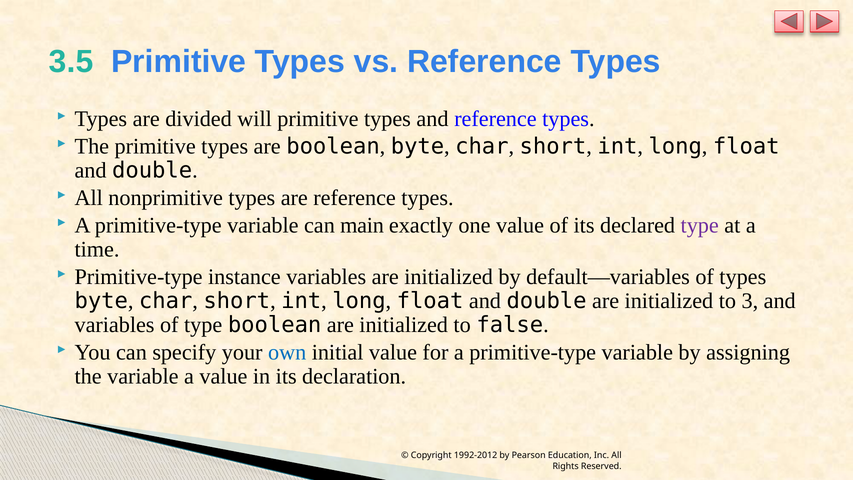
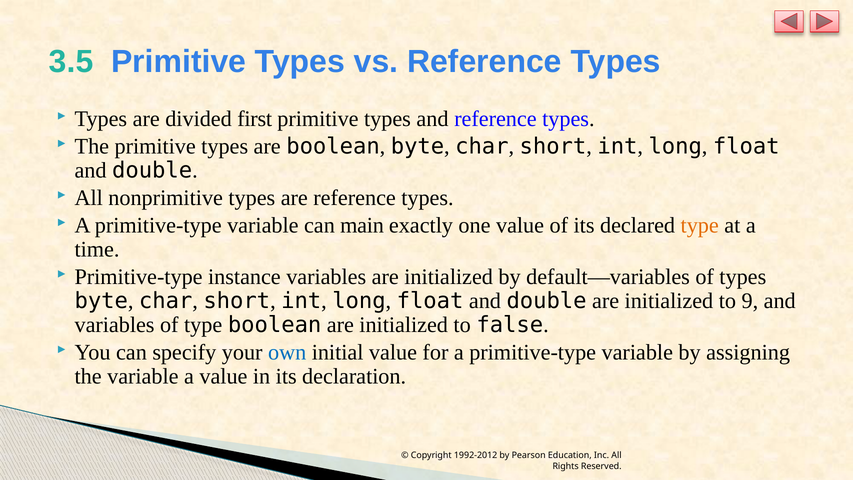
will: will -> first
type at (700, 225) colour: purple -> orange
3: 3 -> 9
